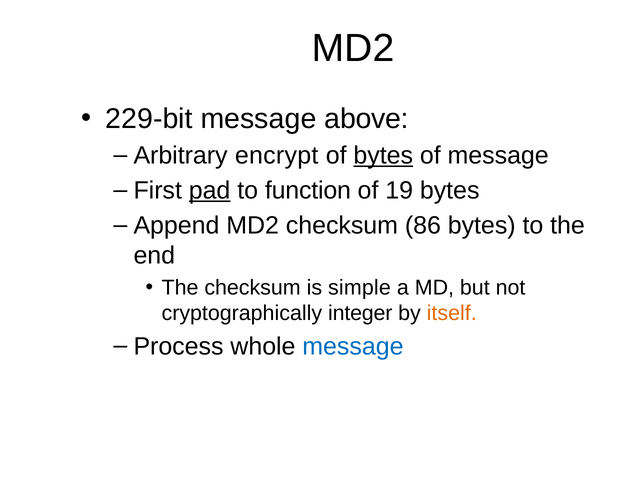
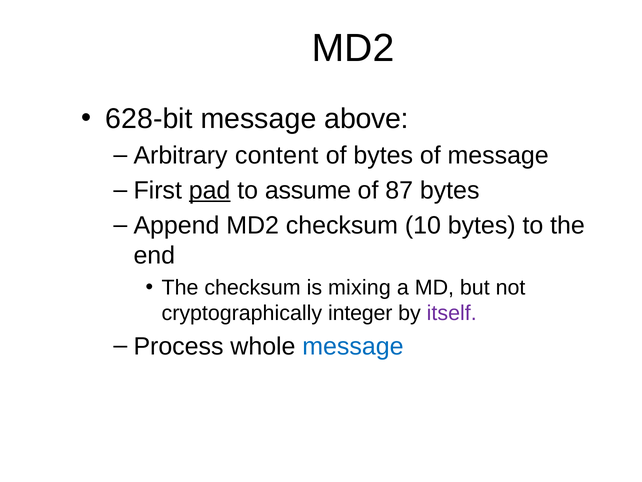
229-bit: 229-bit -> 628-bit
encrypt: encrypt -> content
bytes at (383, 156) underline: present -> none
function: function -> assume
19: 19 -> 87
86: 86 -> 10
simple: simple -> mixing
itself colour: orange -> purple
